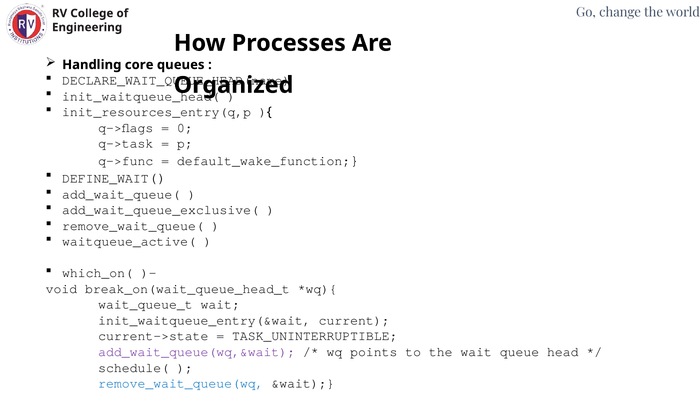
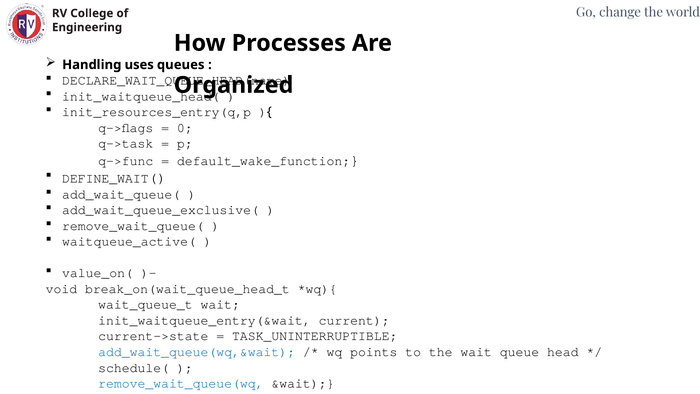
core: core -> uses
which_on(: which_on( -> value_on(
add_wait_queue(wq,&wait colour: purple -> blue
